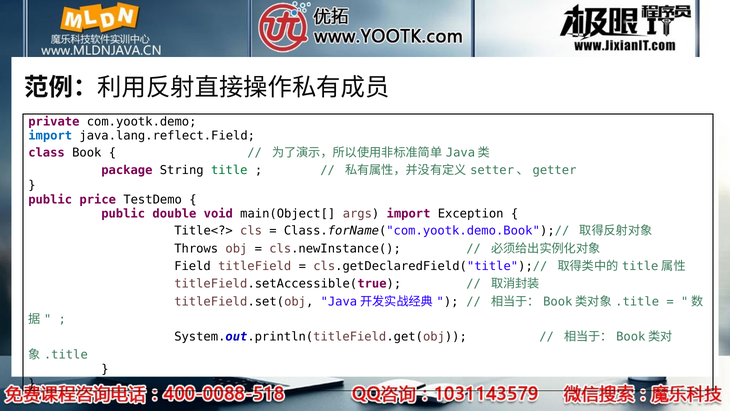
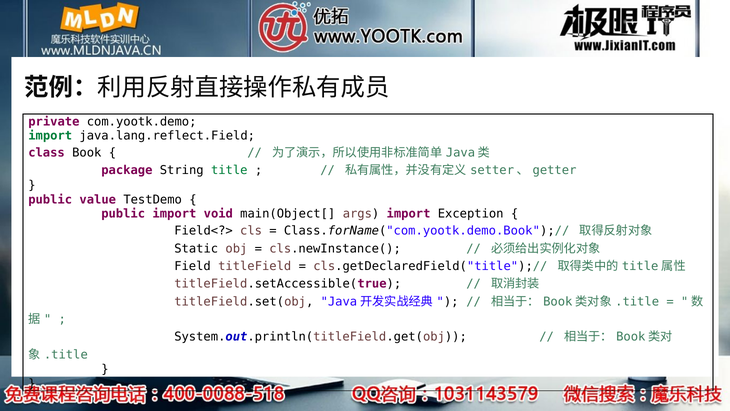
import at (50, 136) colour: blue -> green
price: price -> value
public double: double -> import
Title<?>: Title<?> -> Field<?>
Throws: Throws -> Static
